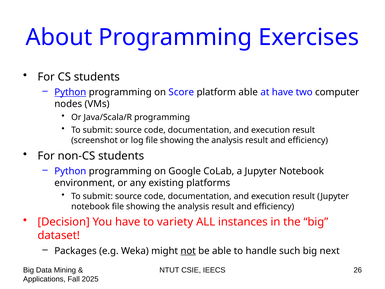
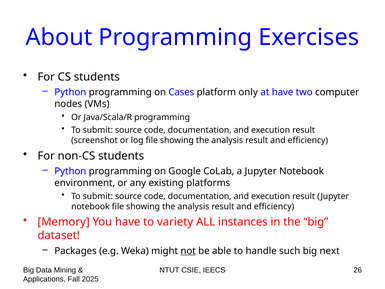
Python at (70, 92) underline: present -> none
Score: Score -> Cases
platform able: able -> only
Decision: Decision -> Memory
